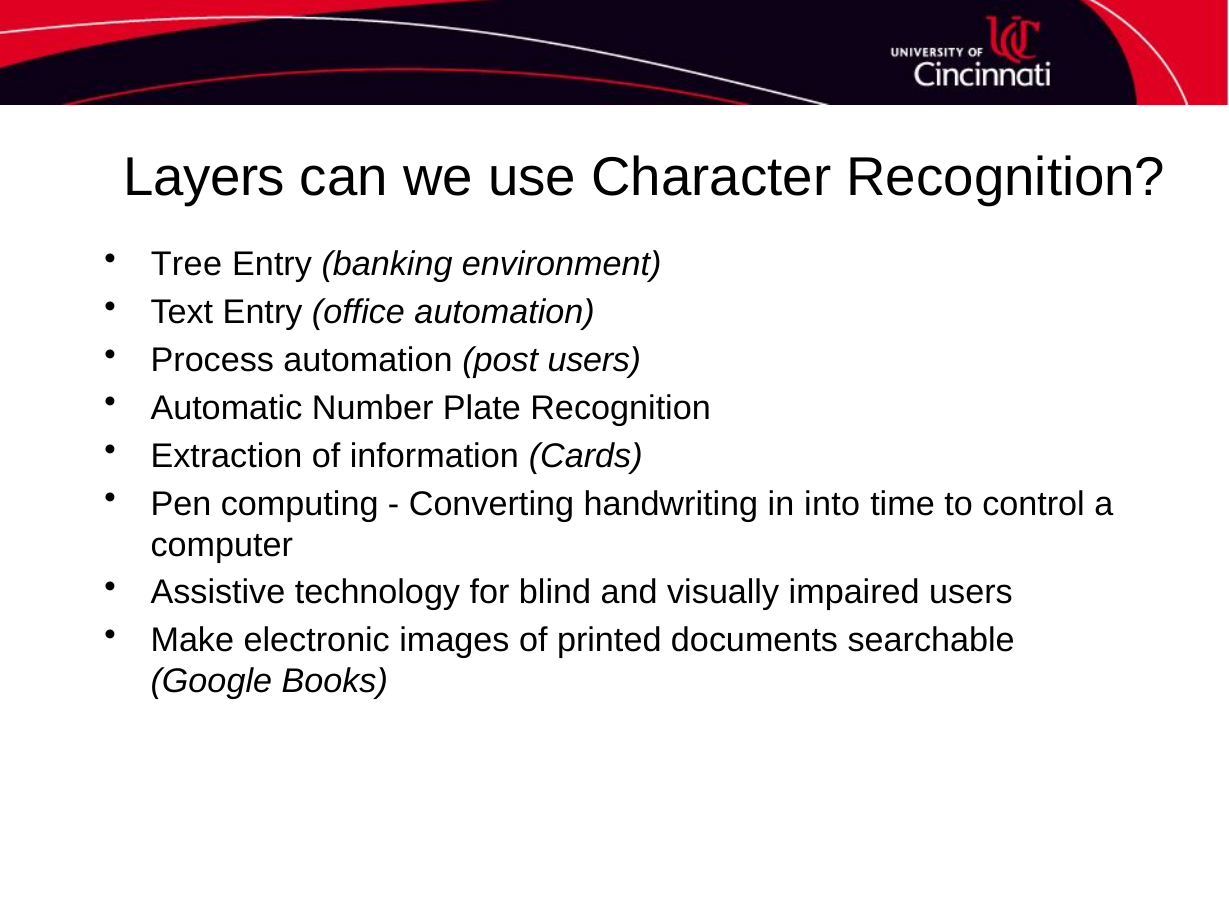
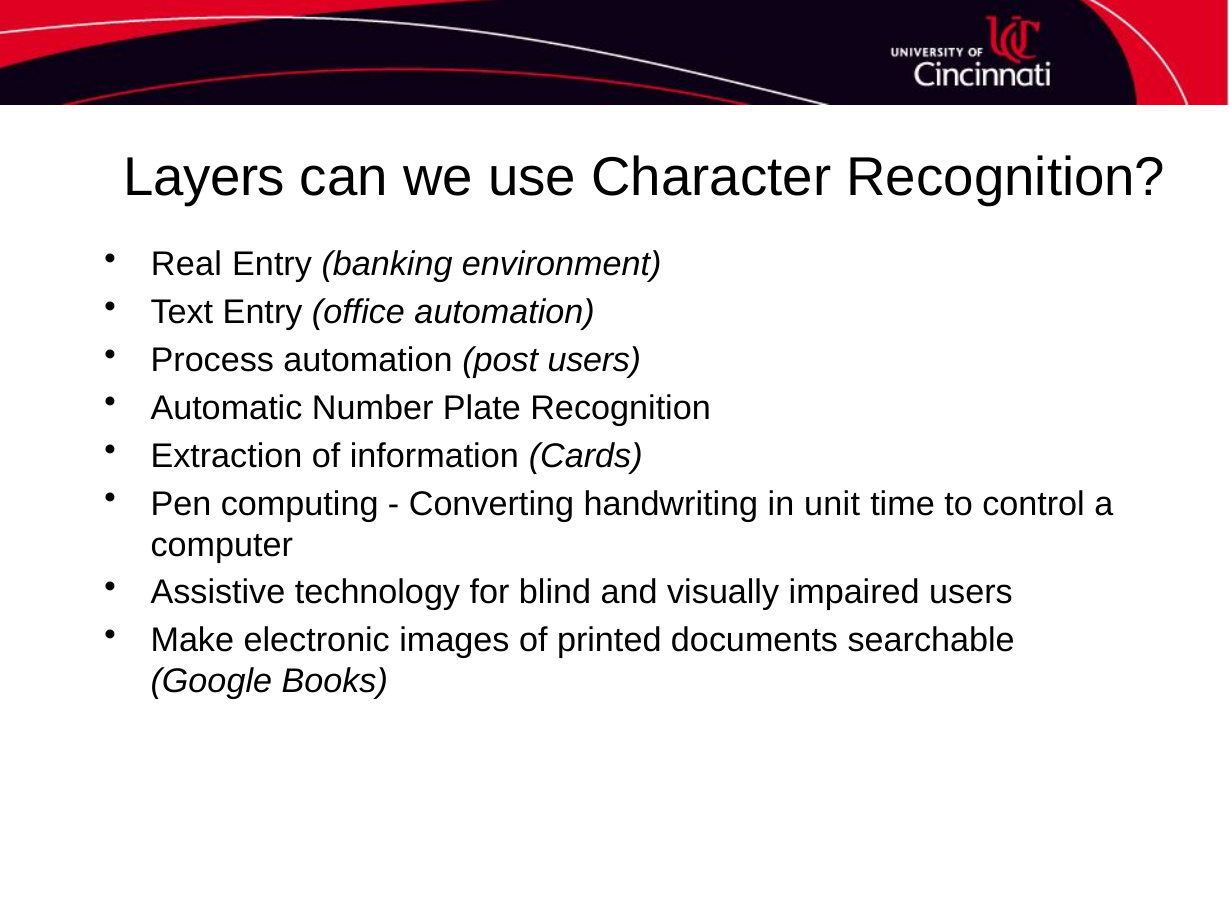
Tree: Tree -> Real
into: into -> unit
